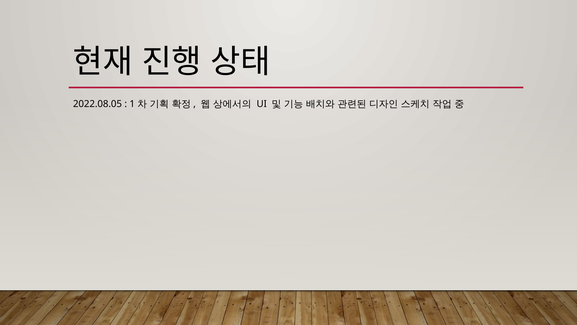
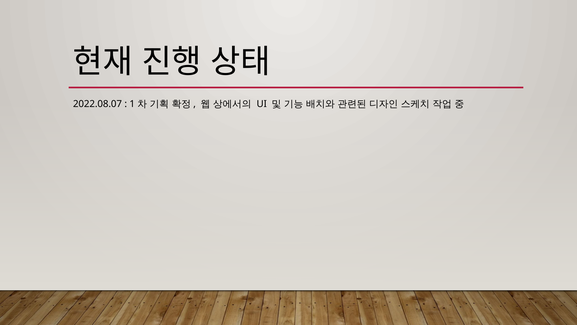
2022.08.05: 2022.08.05 -> 2022.08.07
